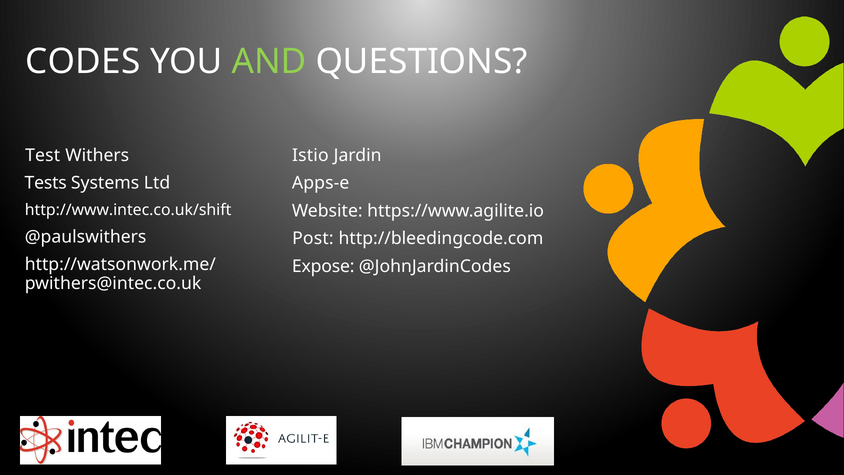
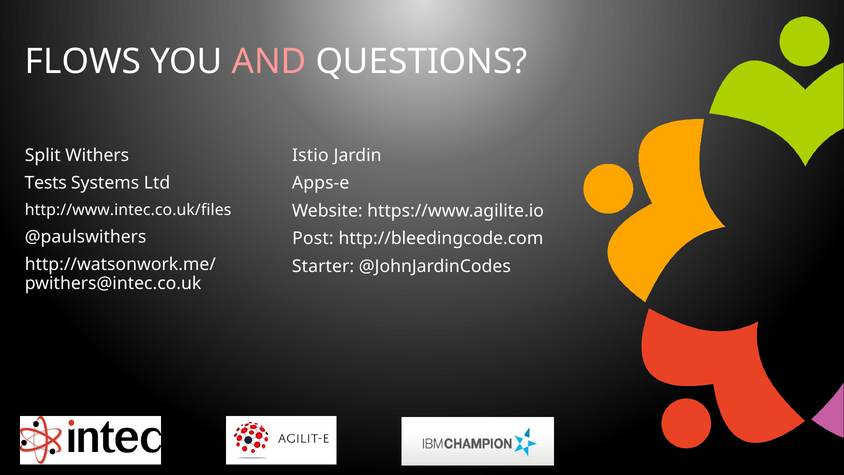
CODES: CODES -> FLOWS
AND colour: light green -> pink
Test: Test -> Split
http://www.intec.co.uk/shift: http://www.intec.co.uk/shift -> http://www.intec.co.uk/files
Expose: Expose -> Starter
